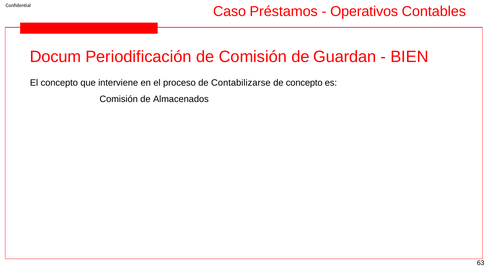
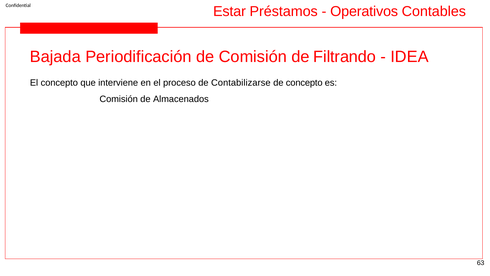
Caso: Caso -> Estar
Docum: Docum -> Bajada
Guardan: Guardan -> Filtrando
BIEN: BIEN -> IDEA
